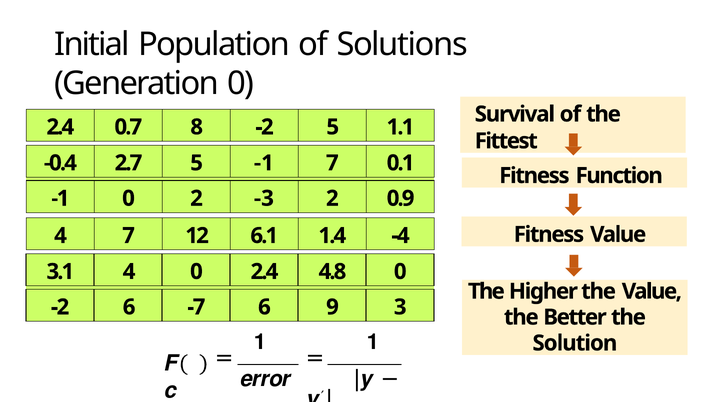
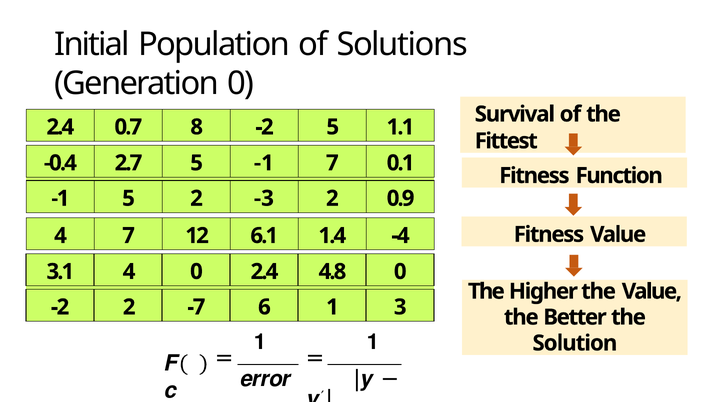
-1 0: 0 -> 5
-2 6: 6 -> 2
9: 9 -> 1
